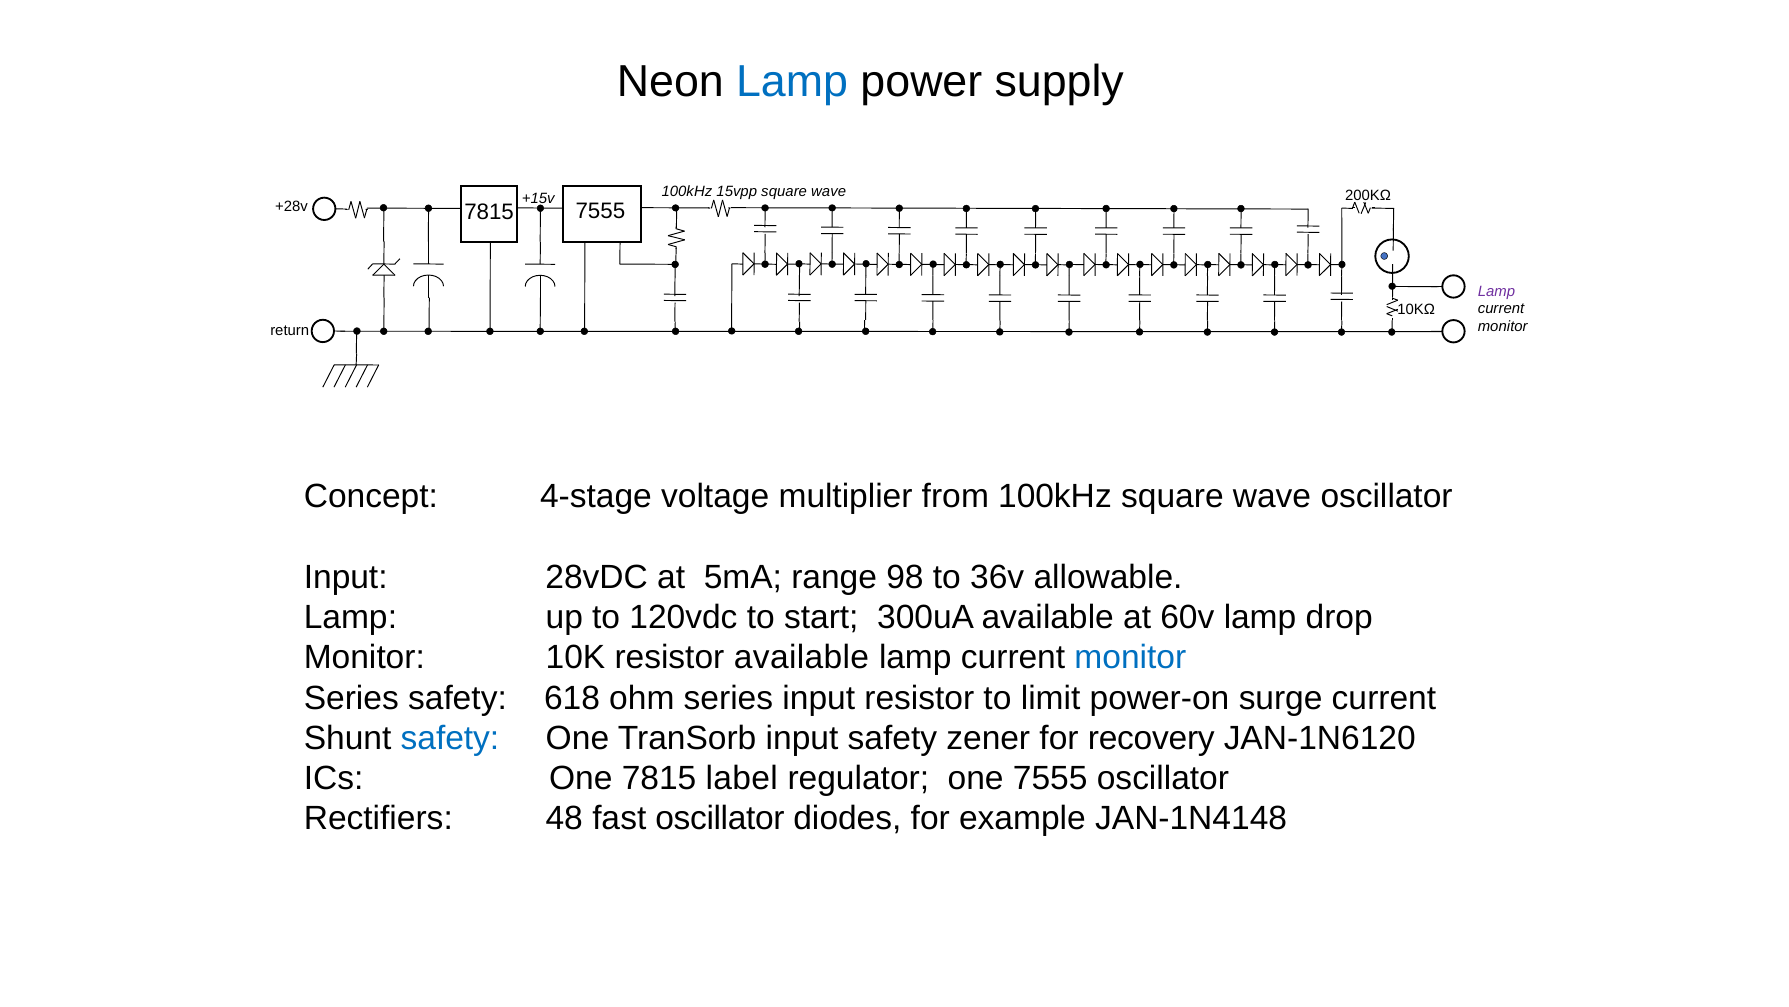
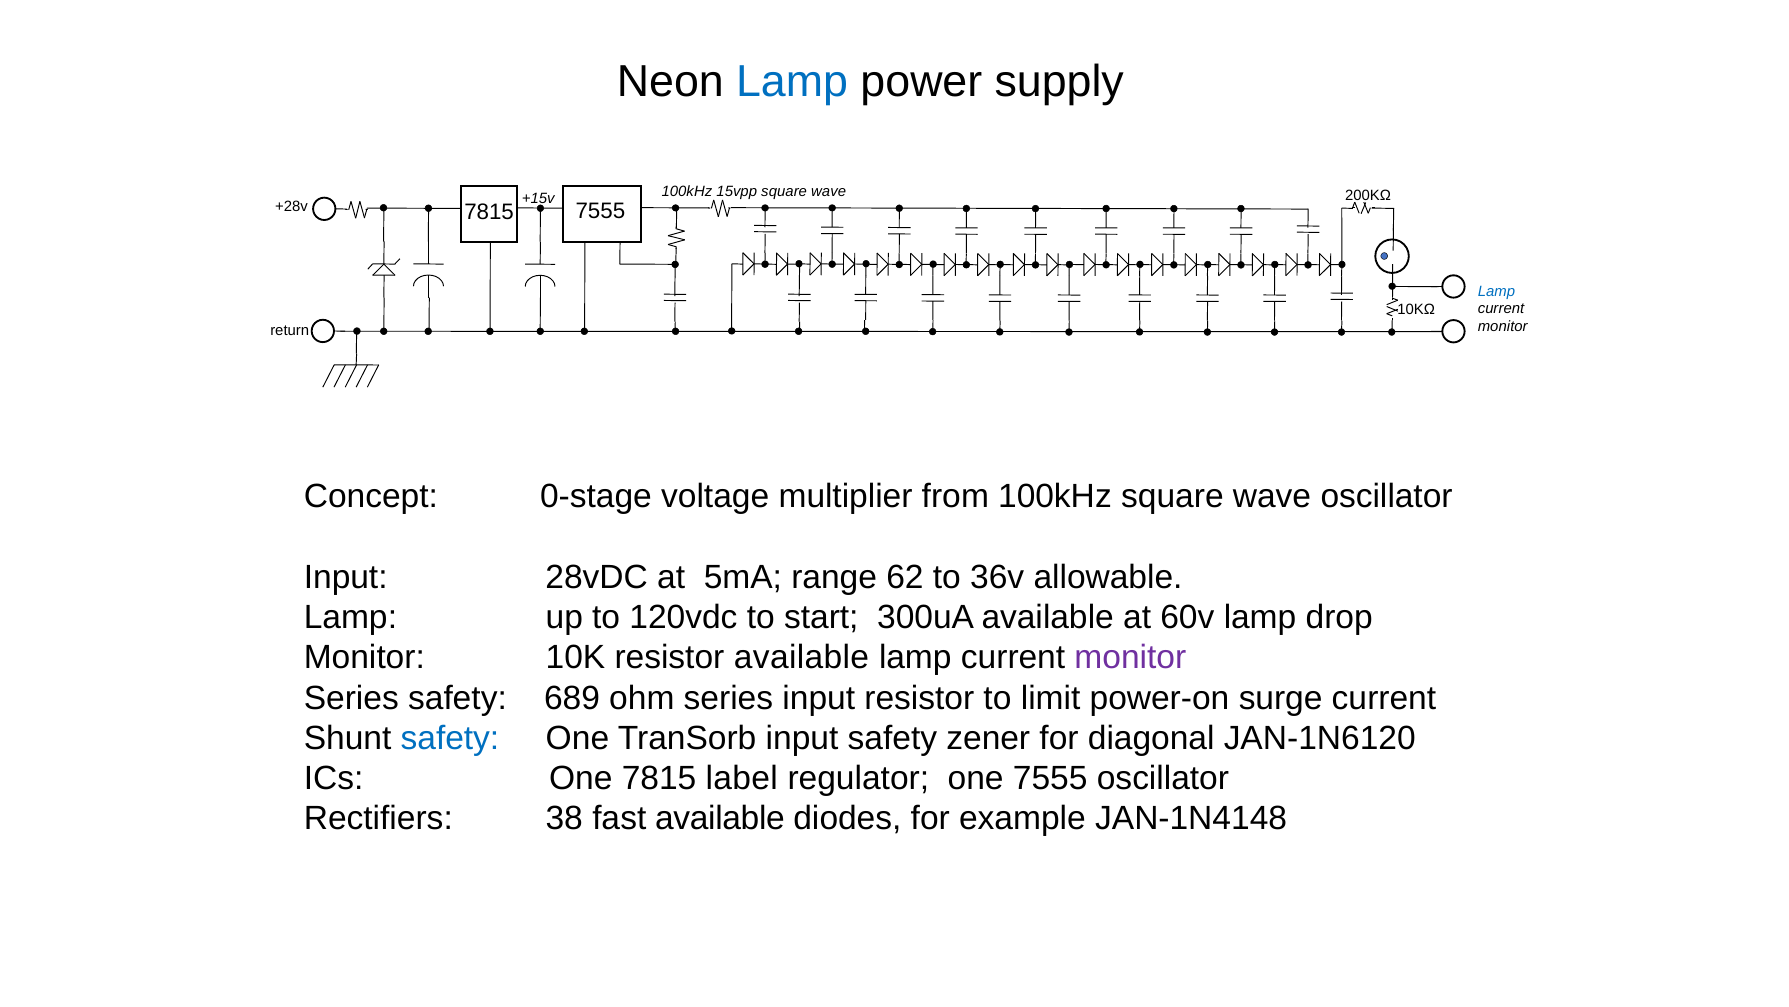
Lamp at (1497, 291) colour: purple -> blue
4-stage: 4-stage -> 0-stage
98: 98 -> 62
monitor at (1130, 657) colour: blue -> purple
618: 618 -> 689
recovery: recovery -> diagonal
48: 48 -> 38
fast oscillator: oscillator -> available
